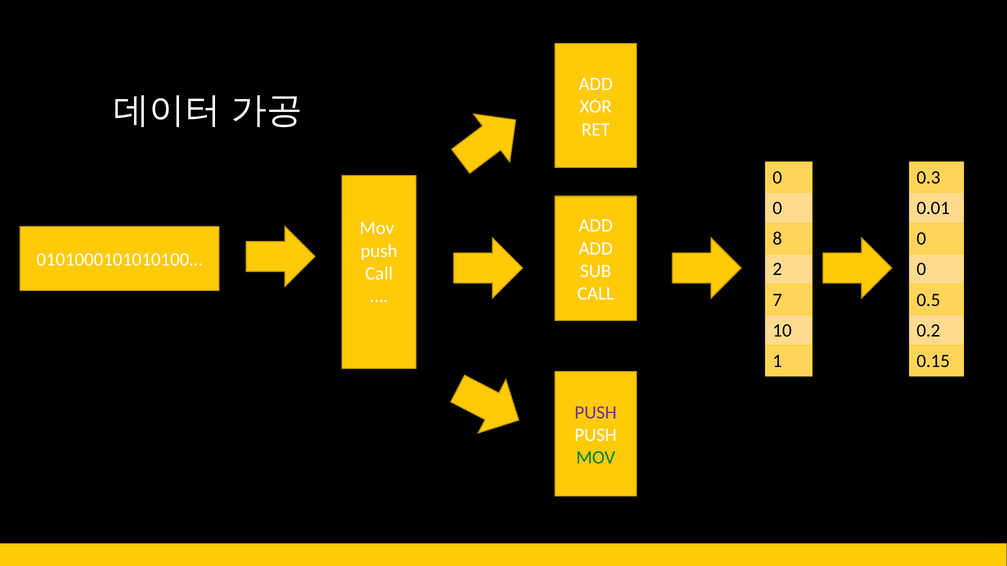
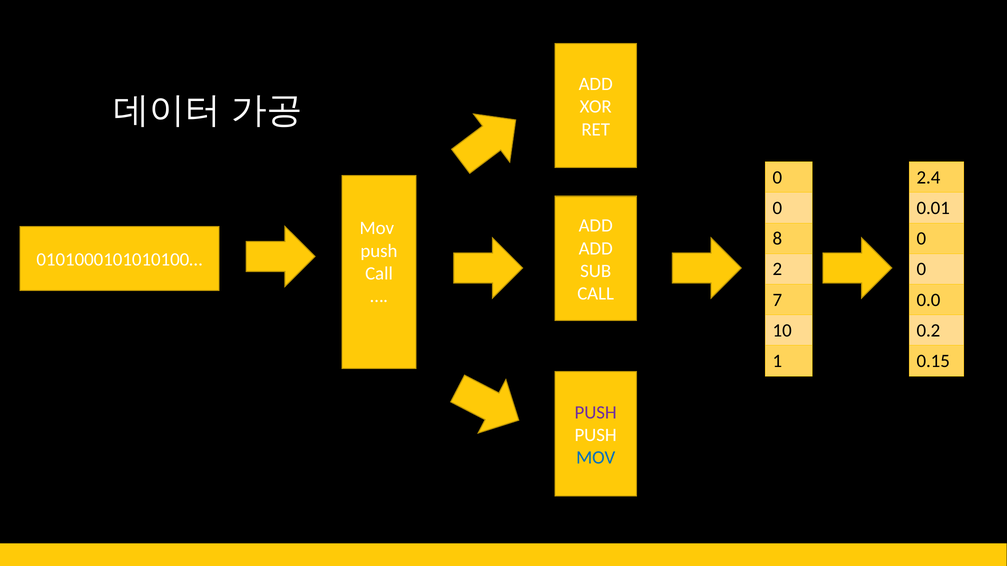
0.3: 0.3 -> 2.4
0.5: 0.5 -> 0.0
MOV at (596, 458) colour: green -> blue
